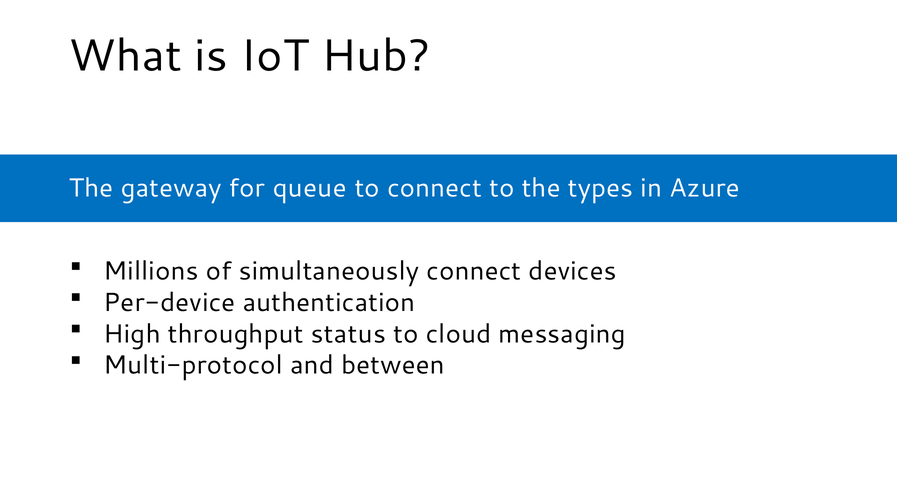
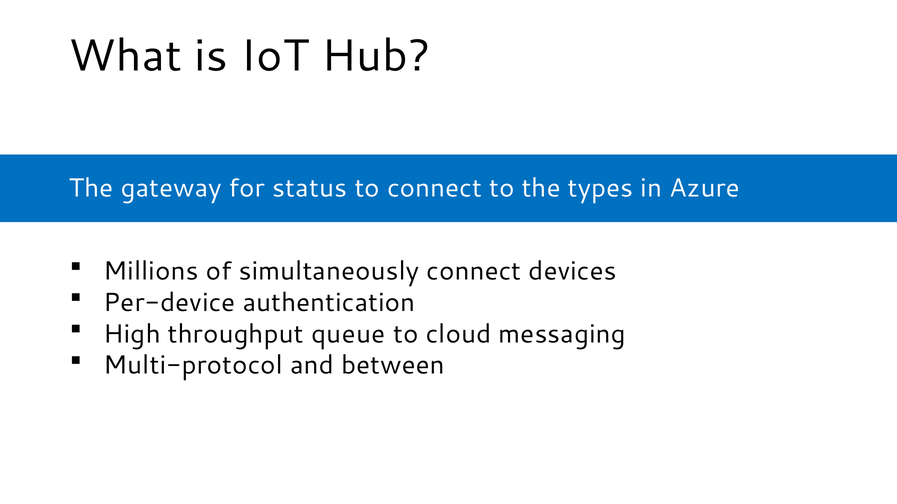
queue: queue -> status
status: status -> queue
